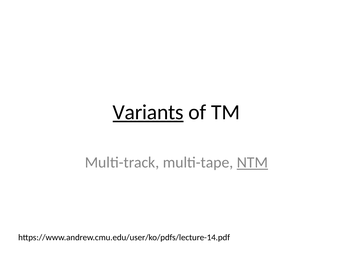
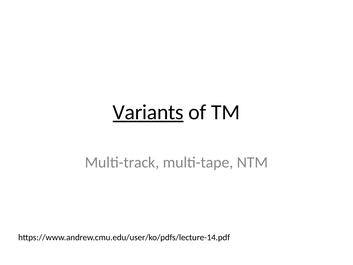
NTM underline: present -> none
